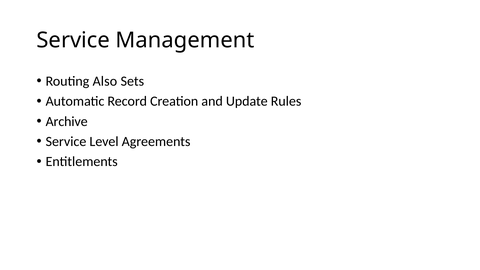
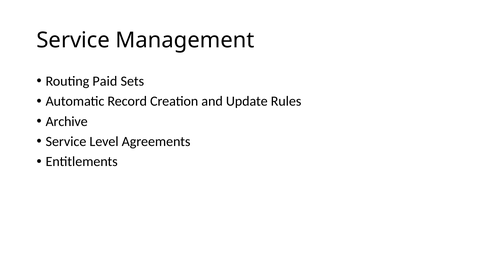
Also: Also -> Paid
